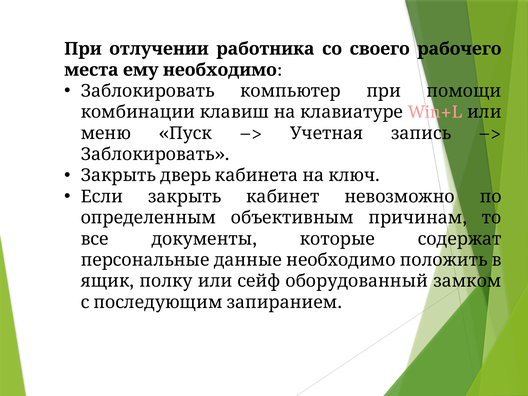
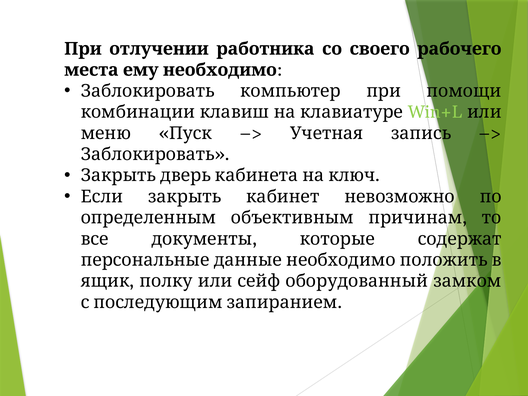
Win+L colour: pink -> light green
